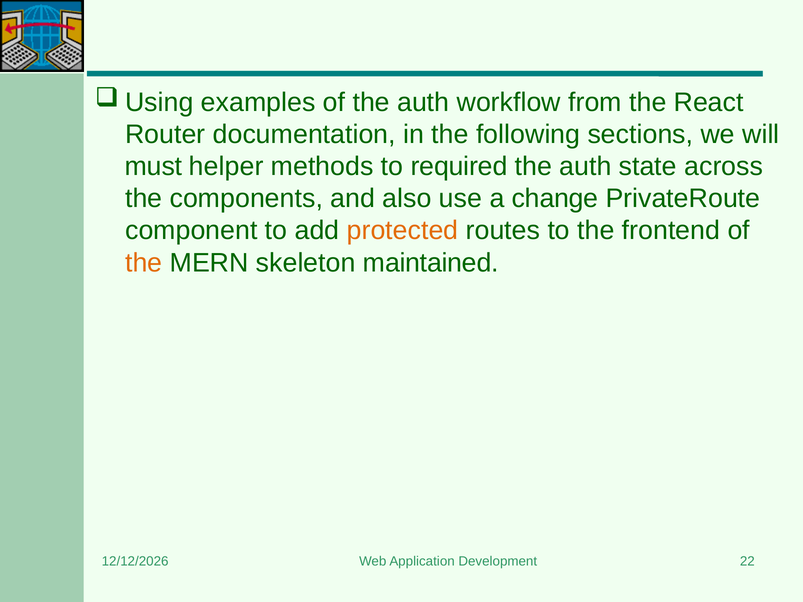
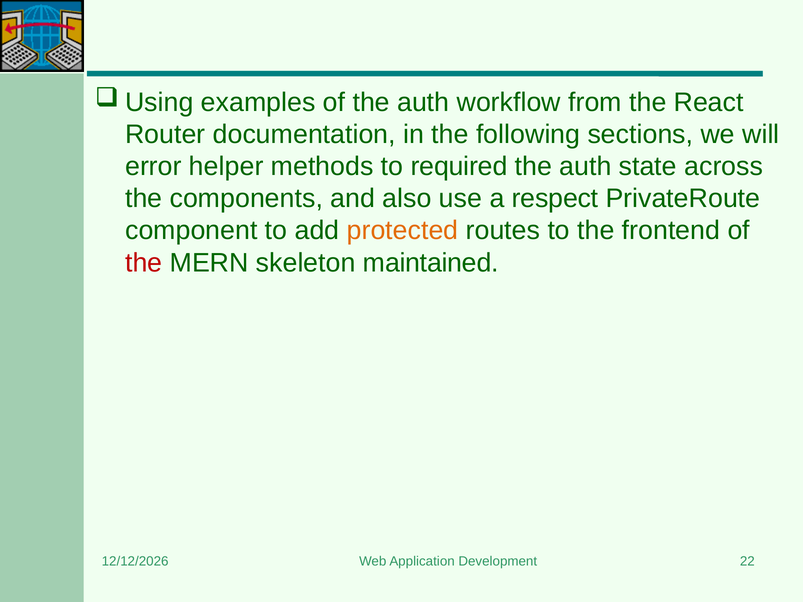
must: must -> error
change: change -> respect
the at (144, 263) colour: orange -> red
